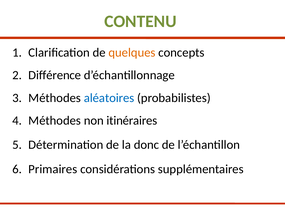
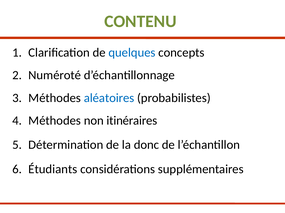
quelques colour: orange -> blue
Différence: Différence -> Numéroté
Primaires: Primaires -> Étudiants
